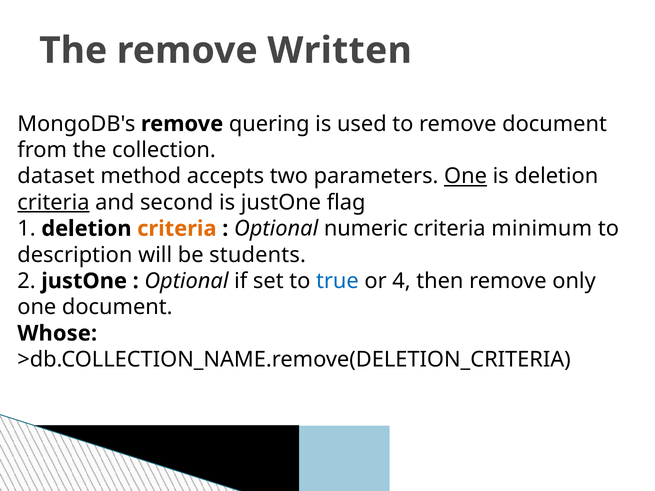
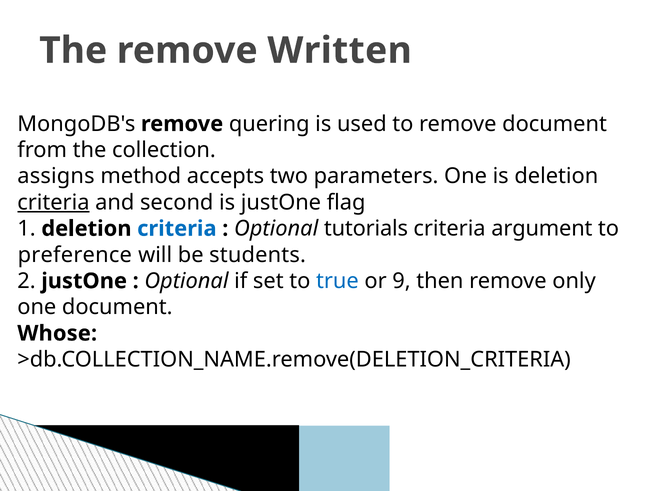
dataset: dataset -> assigns
One at (466, 176) underline: present -> none
criteria at (177, 229) colour: orange -> blue
numeric: numeric -> tutorials
minimum: minimum -> argument
description: description -> preference
4: 4 -> 9
